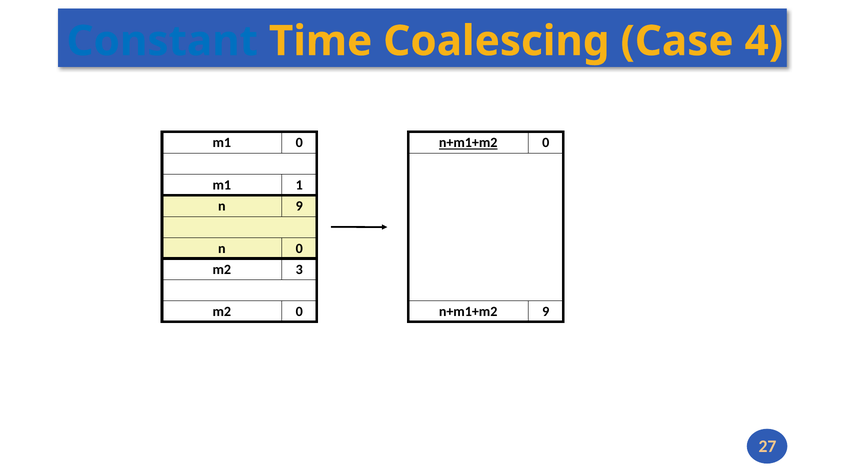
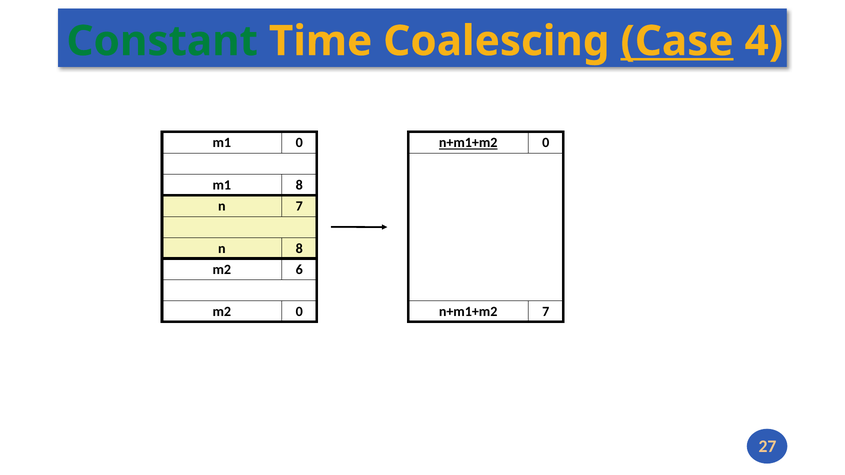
Constant colour: blue -> green
Case underline: none -> present
m1 1: 1 -> 8
n 9: 9 -> 7
n 0: 0 -> 8
3: 3 -> 6
n+m1+m2 9: 9 -> 7
